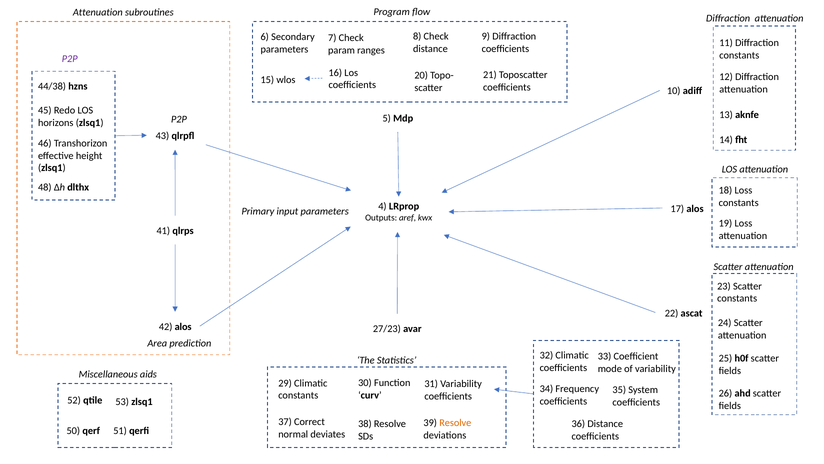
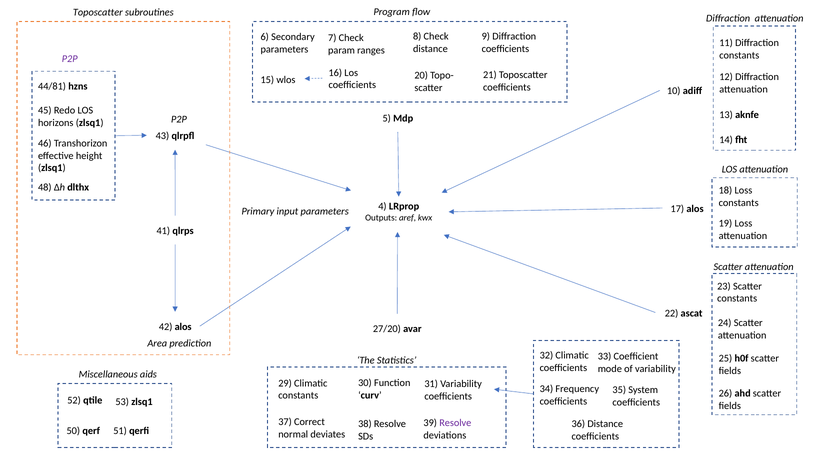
Attenuation at (98, 12): Attenuation -> Toposcatter
44/38: 44/38 -> 44/81
27/23: 27/23 -> 27/20
Resolve at (455, 422) colour: orange -> purple
